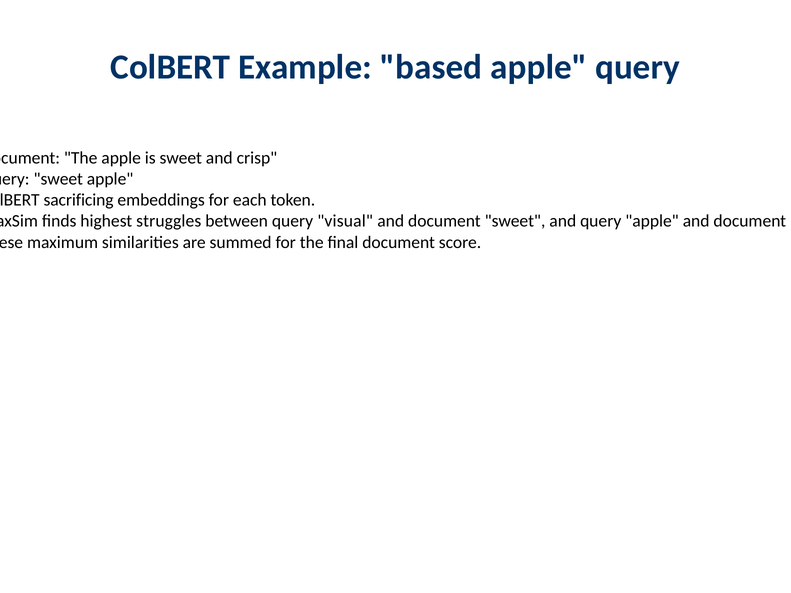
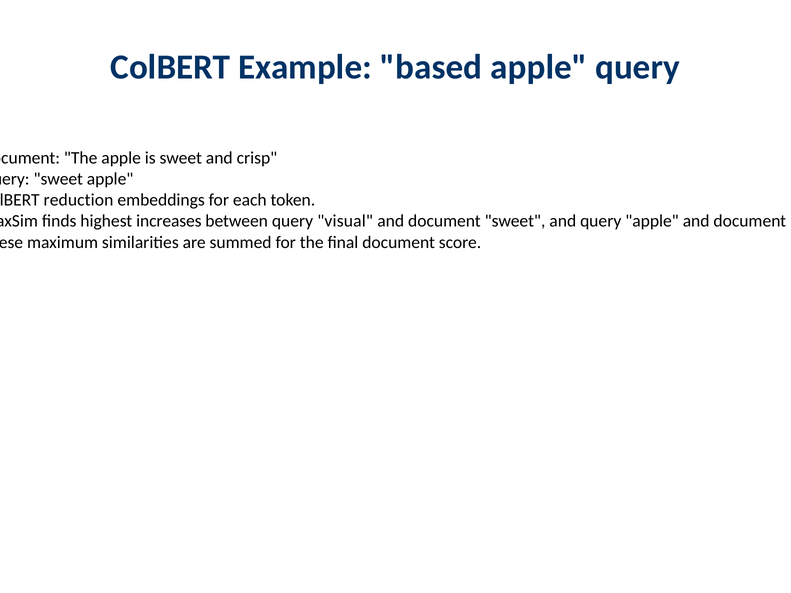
sacrificing: sacrificing -> reduction
struggles: struggles -> increases
